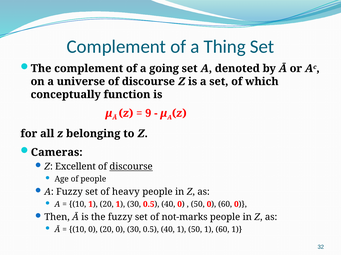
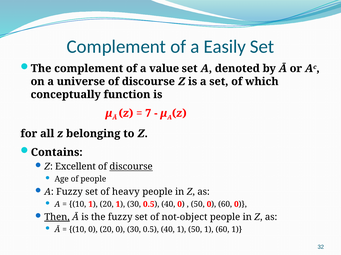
Thing: Thing -> Easily
going: going -> value
9: 9 -> 7
Cameras: Cameras -> Contains
Then underline: none -> present
not-marks: not-marks -> not-object
